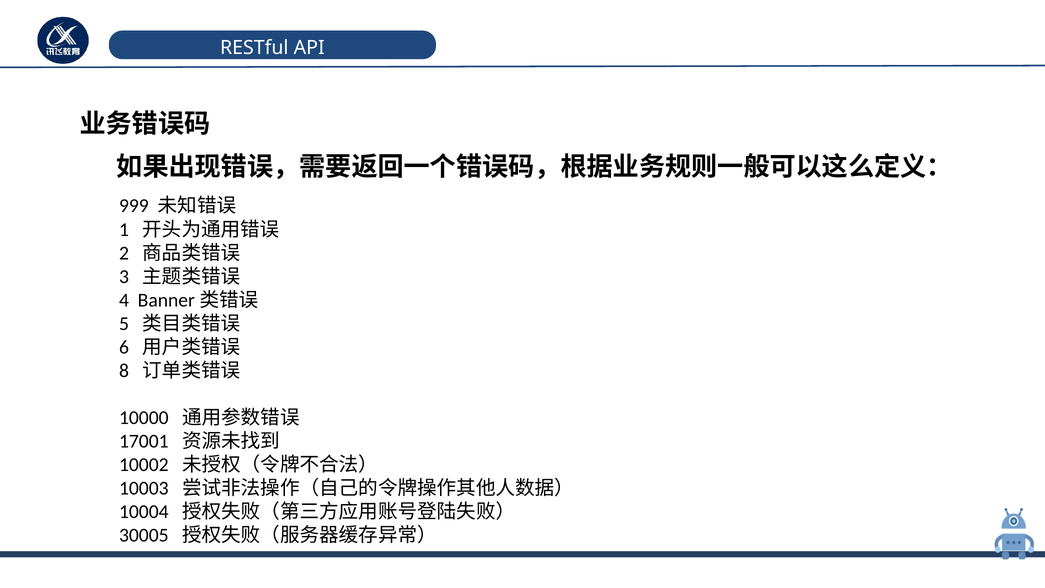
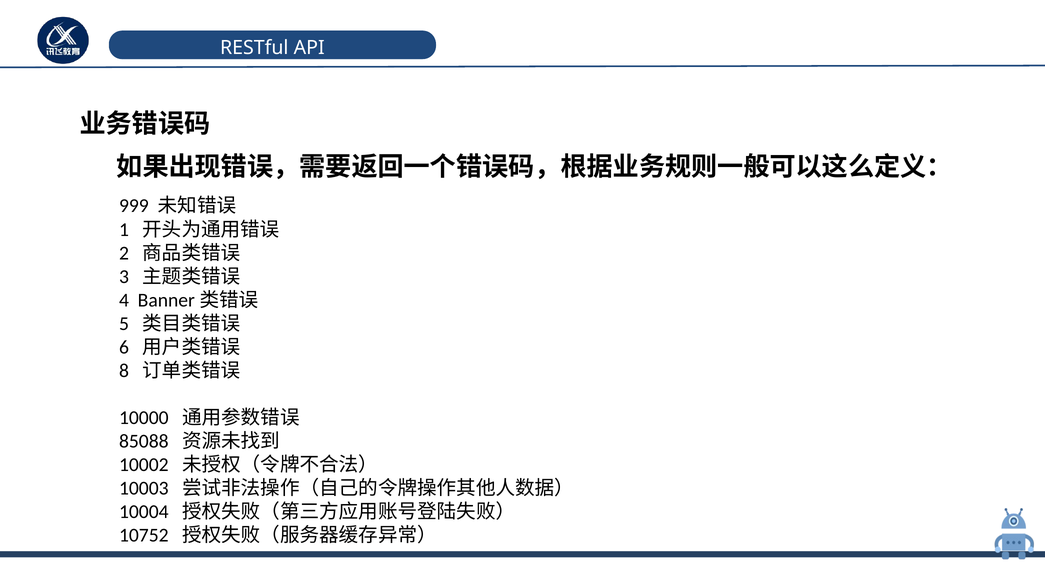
17001: 17001 -> 85088
30005: 30005 -> 10752
